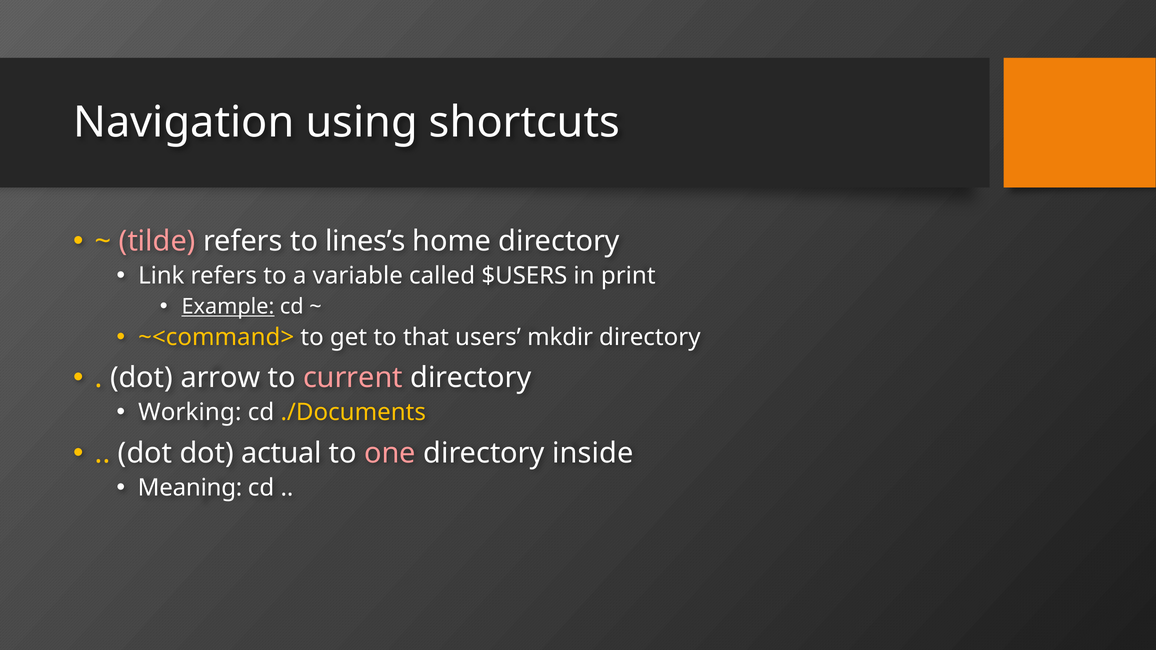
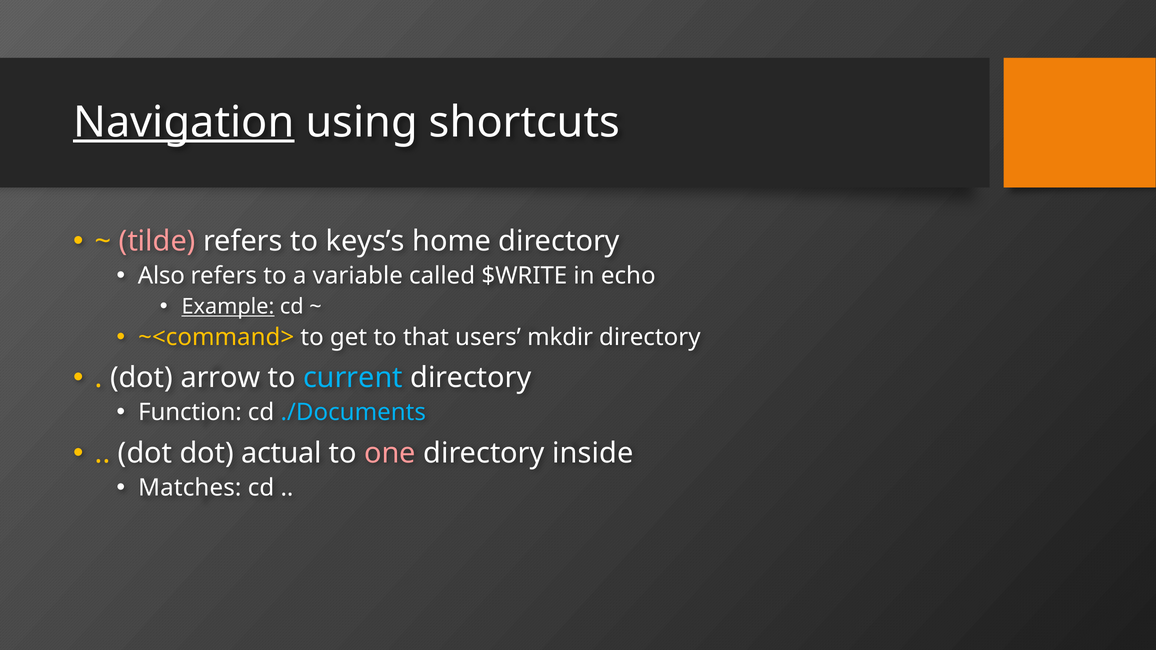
Navigation underline: none -> present
lines’s: lines’s -> keys’s
Link: Link -> Also
$USERS: $USERS -> $WRITE
print: print -> echo
current colour: pink -> light blue
Working: Working -> Function
./Documents colour: yellow -> light blue
Meaning: Meaning -> Matches
